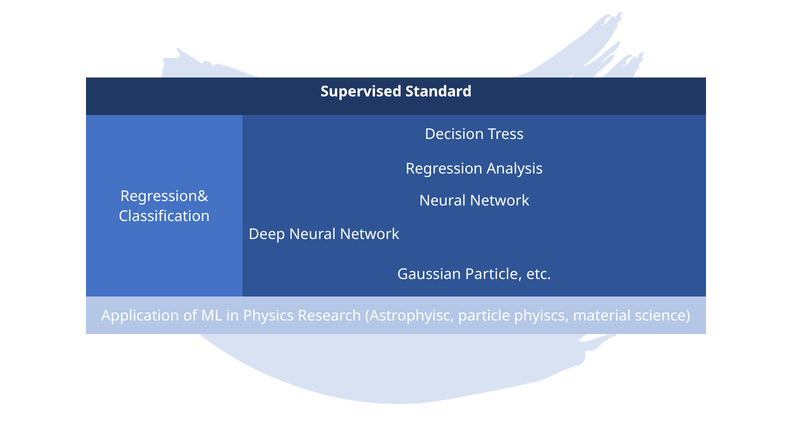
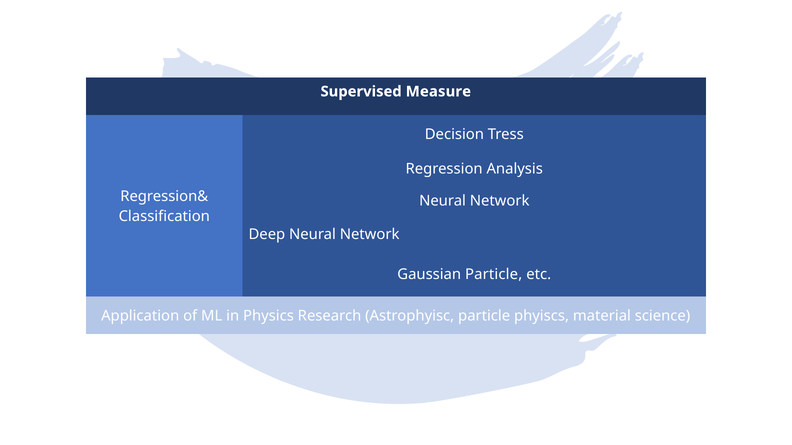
Standard: Standard -> Measure
